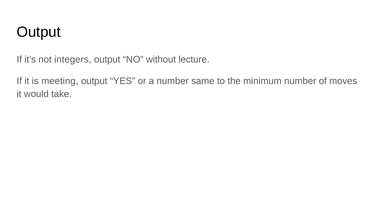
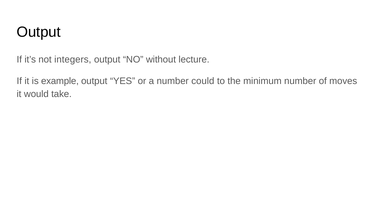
meeting: meeting -> example
same: same -> could
